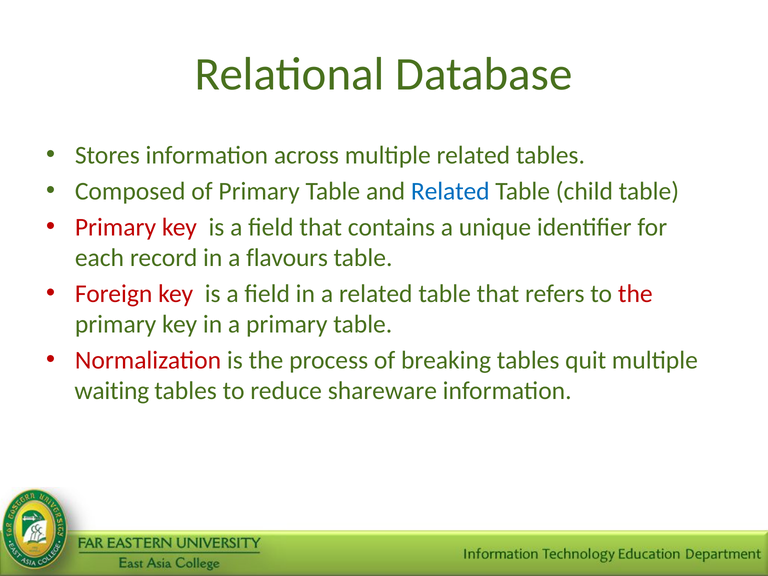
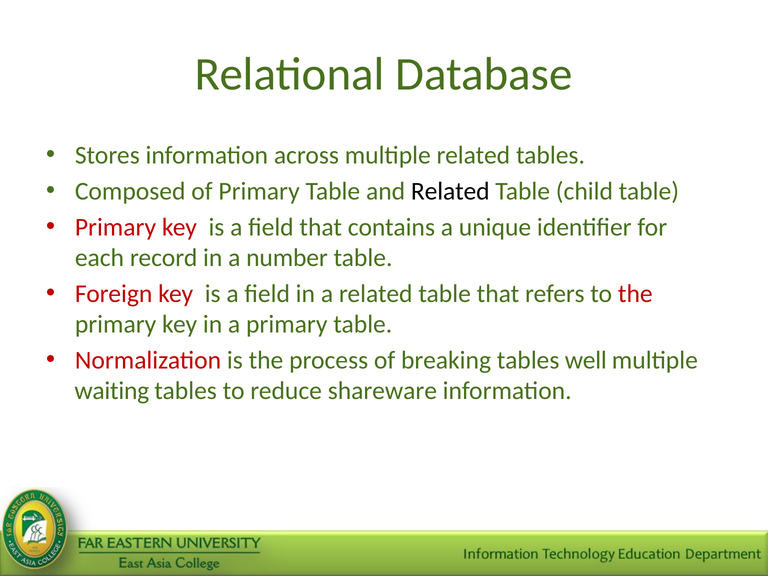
Related at (450, 191) colour: blue -> black
flavours: flavours -> number
quit: quit -> well
